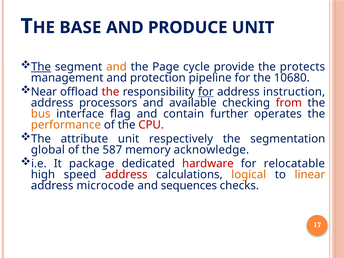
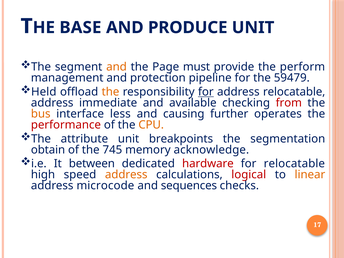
The at (41, 67) underline: present -> none
cycle: cycle -> must
protects: protects -> perform
10680: 10680 -> 59479
Near: Near -> Held
the at (110, 92) colour: red -> orange
address instruction: instruction -> relocatable
processors: processors -> immediate
flag: flag -> less
contain: contain -> causing
performance colour: orange -> red
CPU colour: red -> orange
respectively: respectively -> breakpoints
global: global -> obtain
587: 587 -> 745
package: package -> between
address at (126, 175) colour: red -> orange
logical colour: orange -> red
